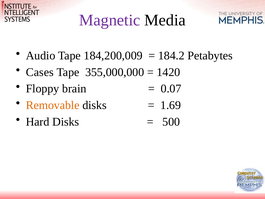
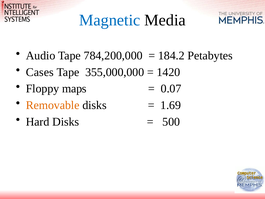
Magnetic colour: purple -> blue
184,200,009: 184,200,009 -> 784,200,000
brain: brain -> maps
